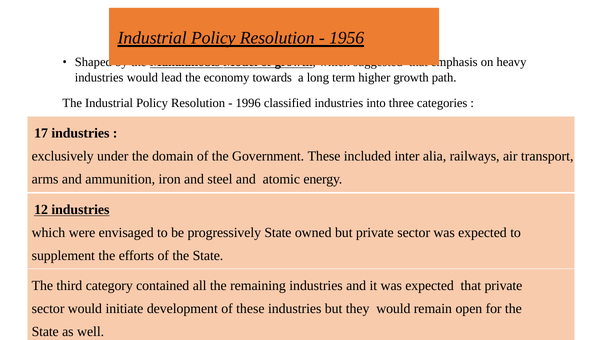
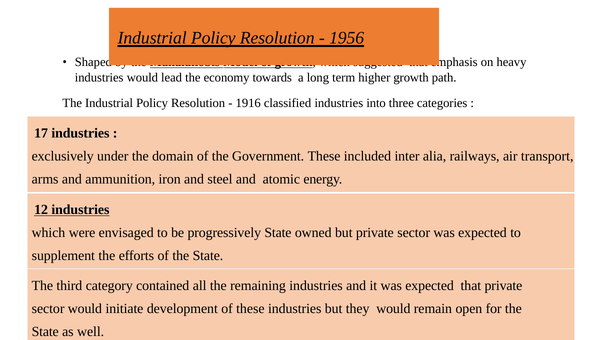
1996: 1996 -> 1916
